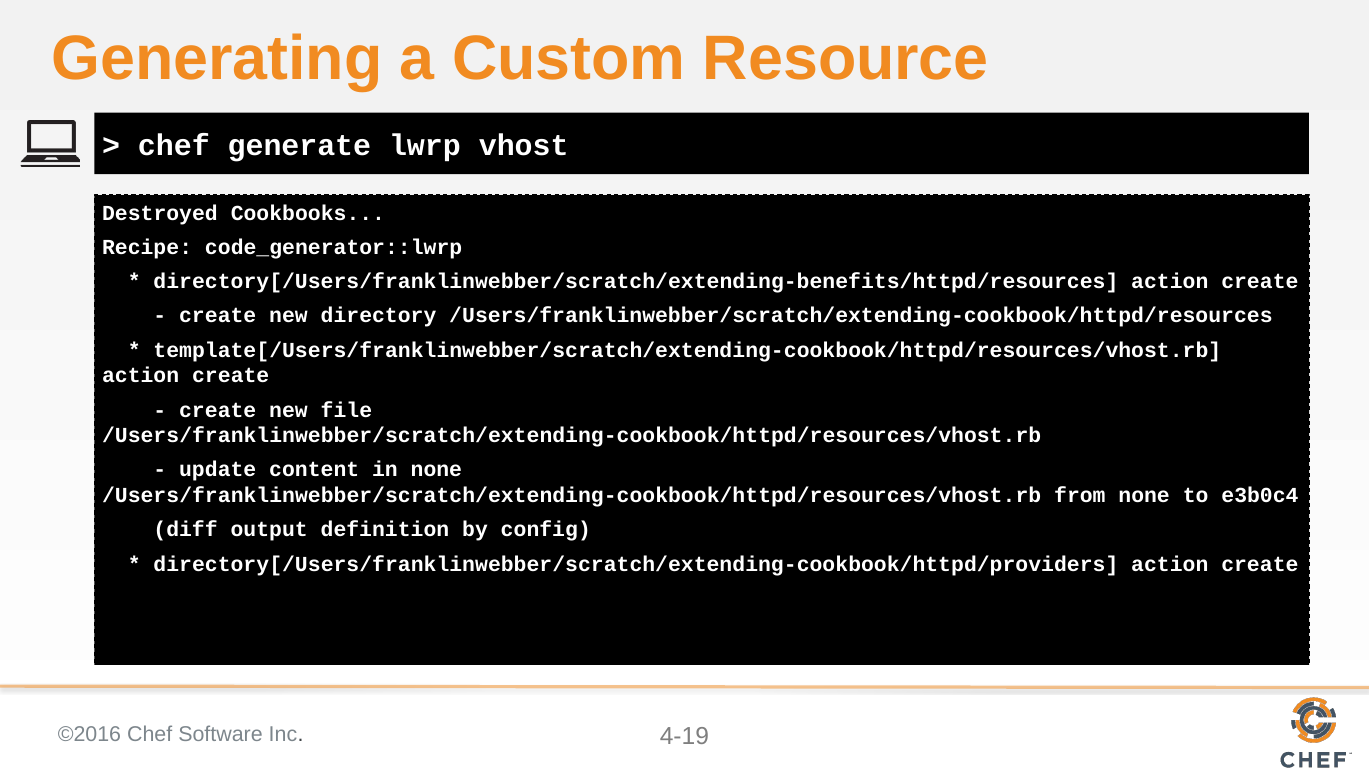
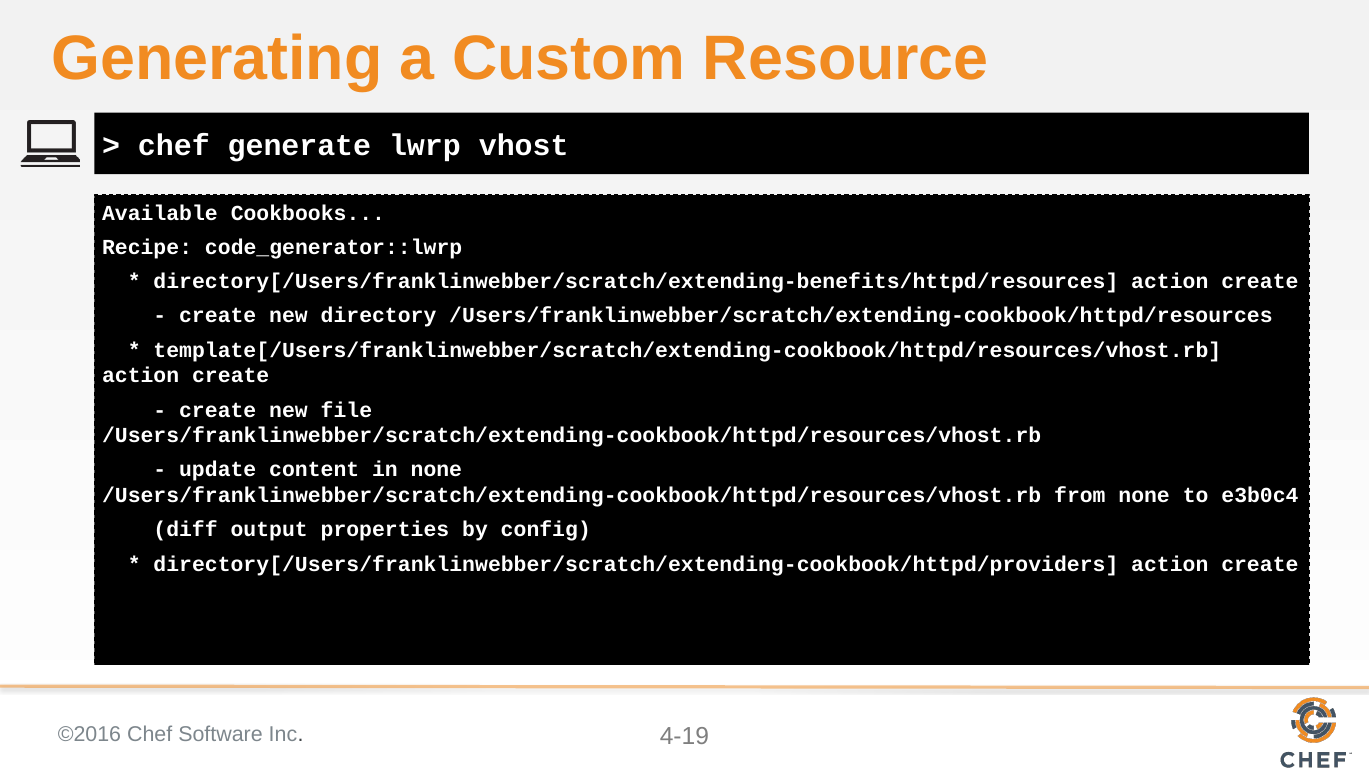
Destroyed: Destroyed -> Available
definition: definition -> properties
